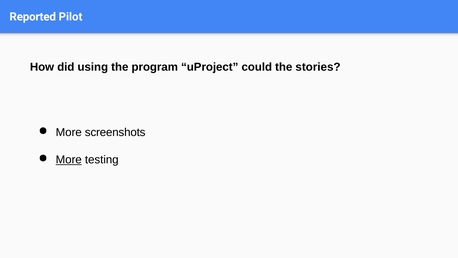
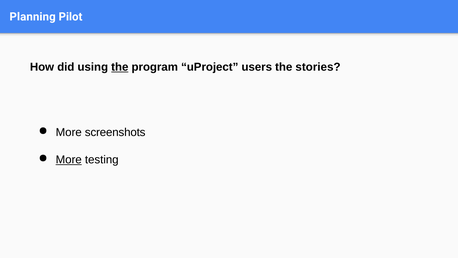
Reported: Reported -> Planning
the at (120, 67) underline: none -> present
could: could -> users
